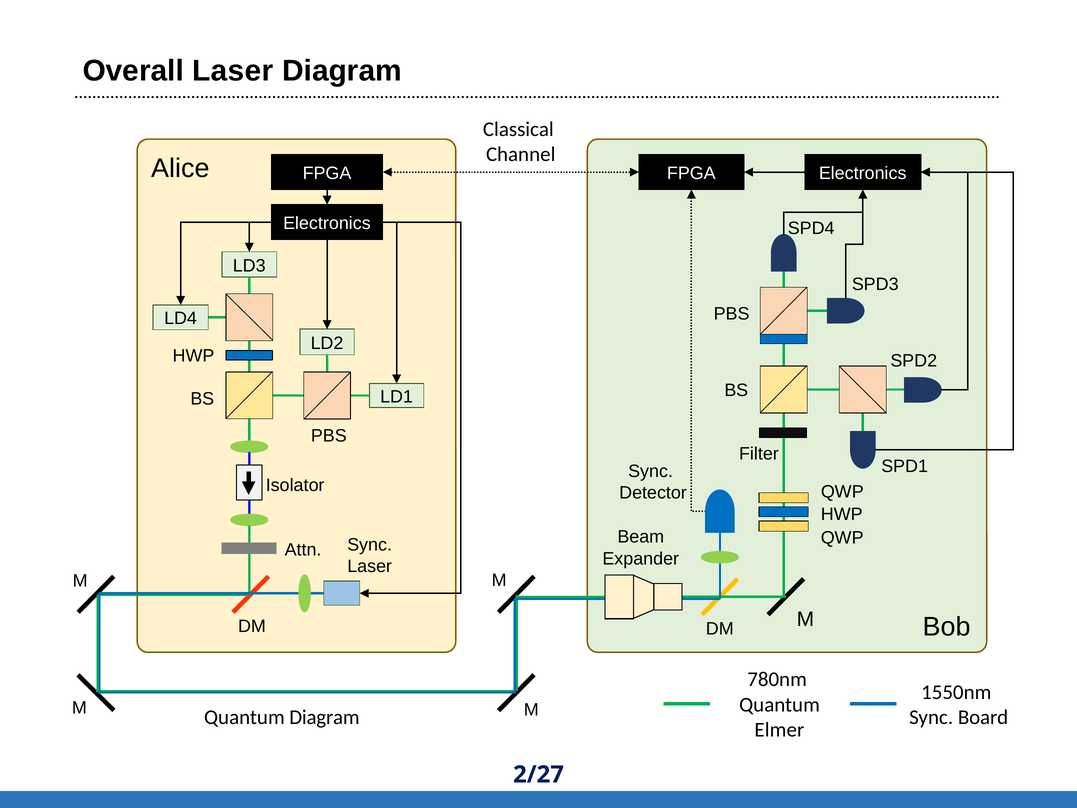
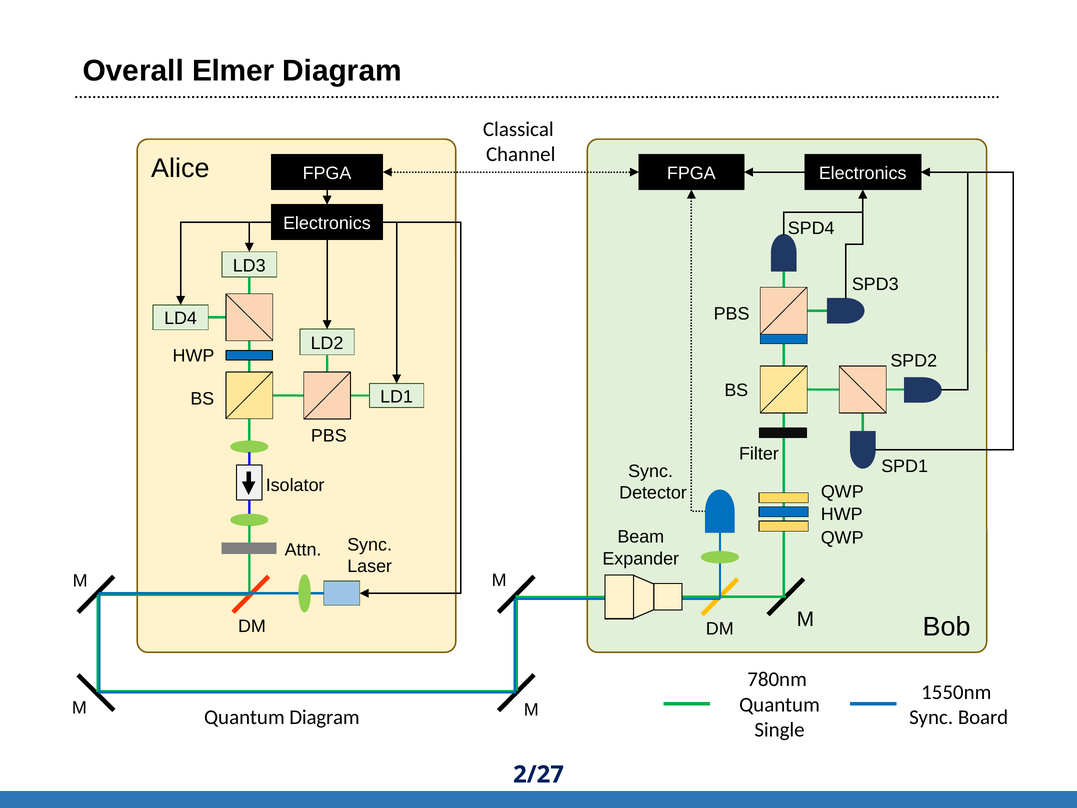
Overall Laser: Laser -> Elmer
Elmer: Elmer -> Single
